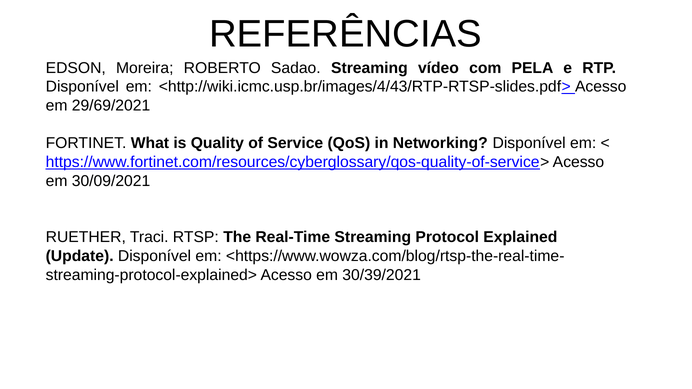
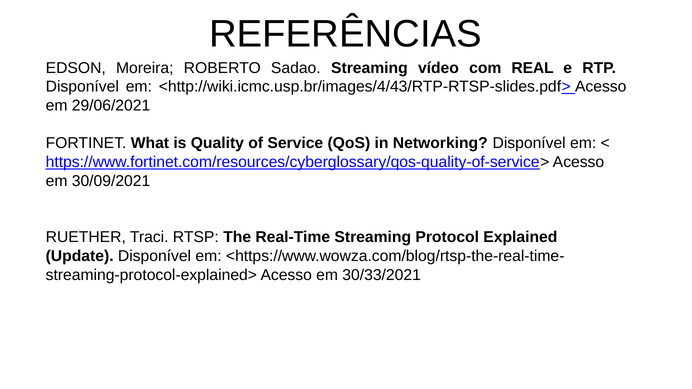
PELA: PELA -> REAL
29/69/2021: 29/69/2021 -> 29/06/2021
30/39/2021: 30/39/2021 -> 30/33/2021
